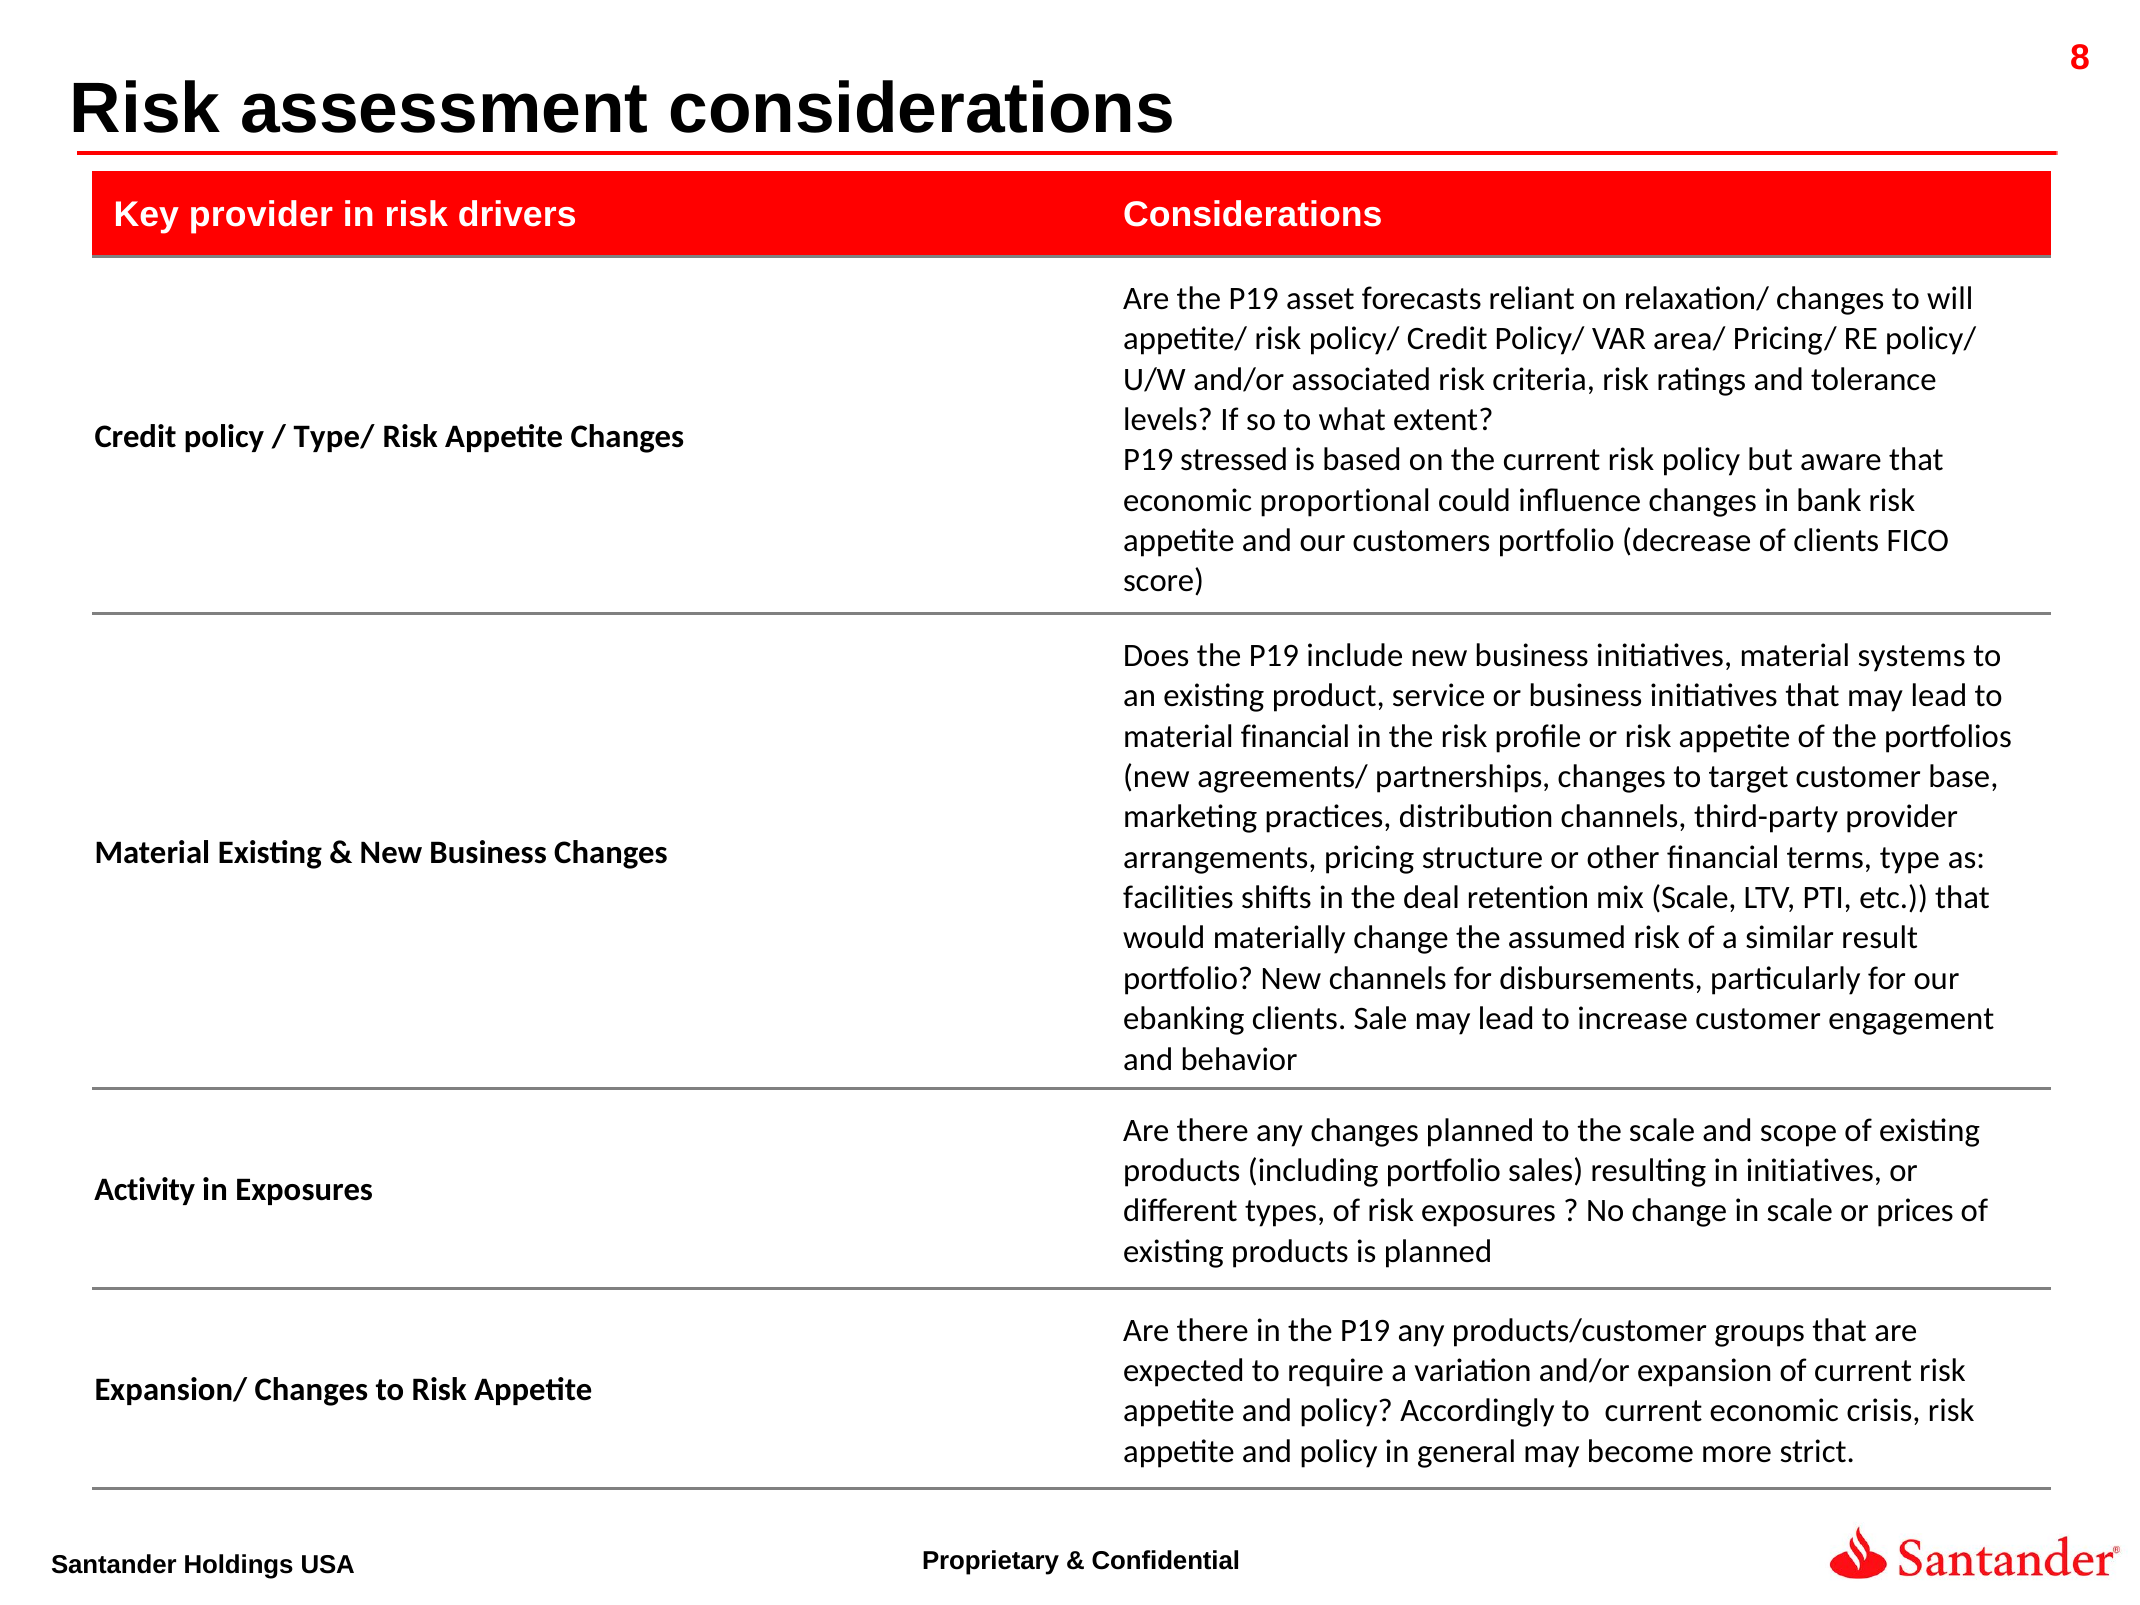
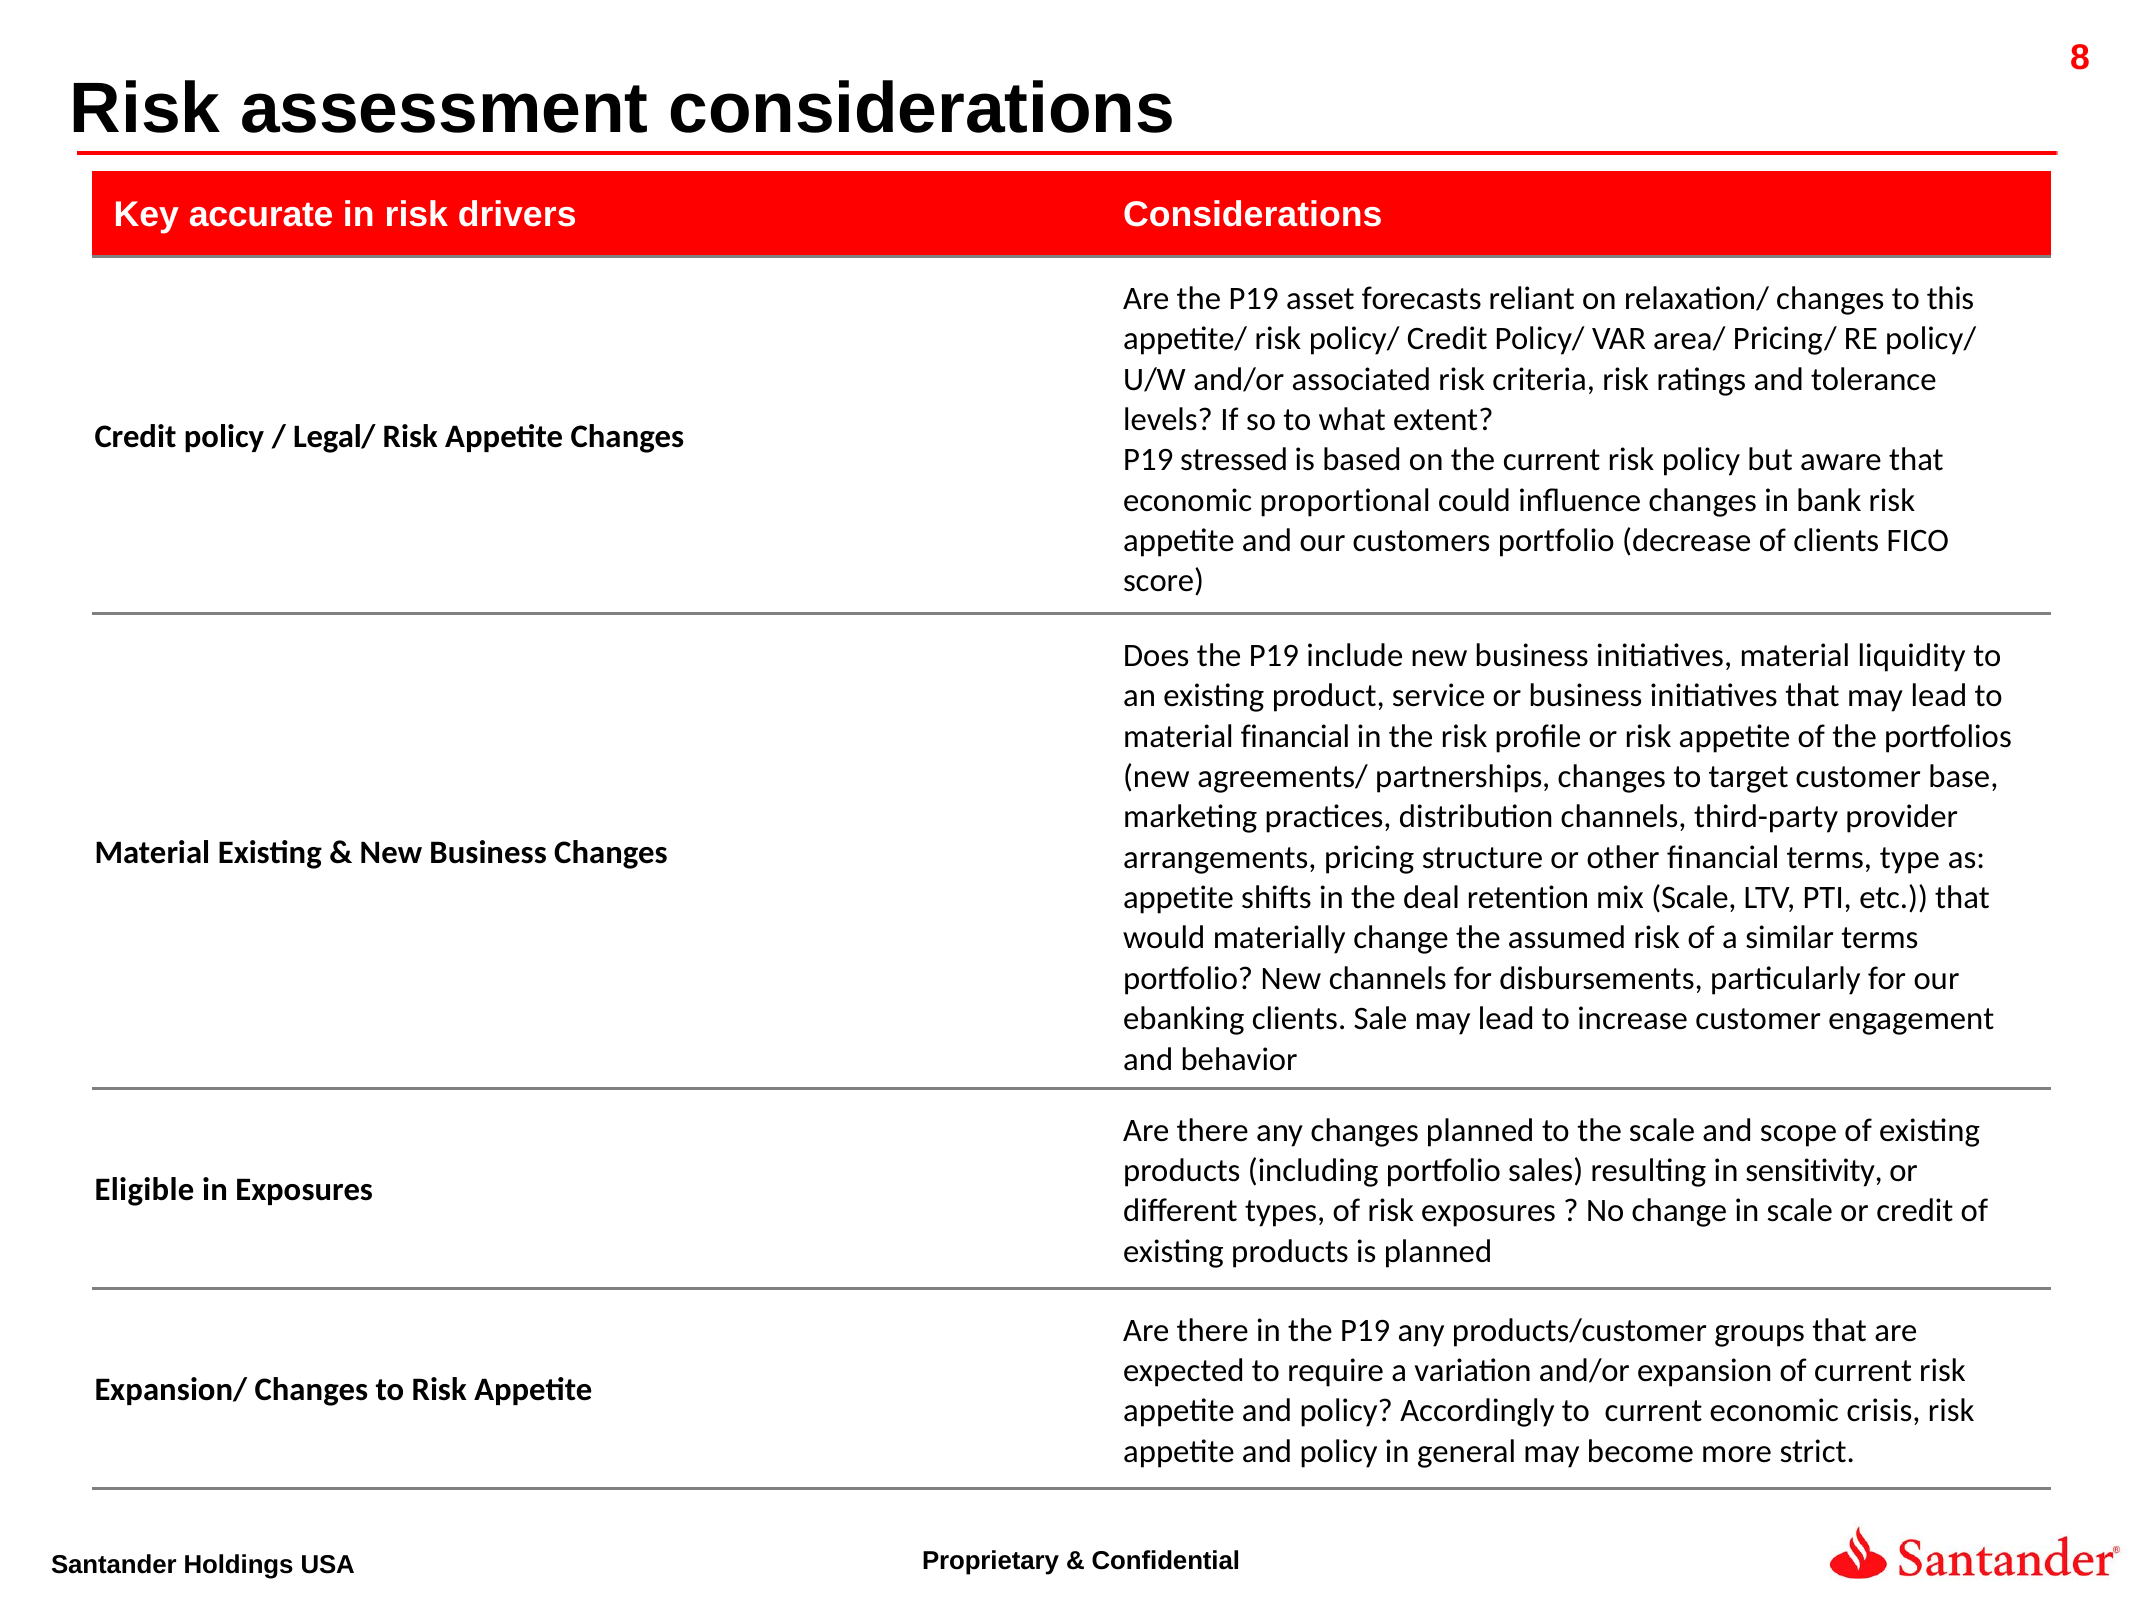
Key provider: provider -> accurate
will: will -> this
Type/: Type/ -> Legal/
systems: systems -> liquidity
facilities at (1178, 898): facilities -> appetite
similar result: result -> terms
in initiatives: initiatives -> sensitivity
Activity: Activity -> Eligible
or prices: prices -> credit
